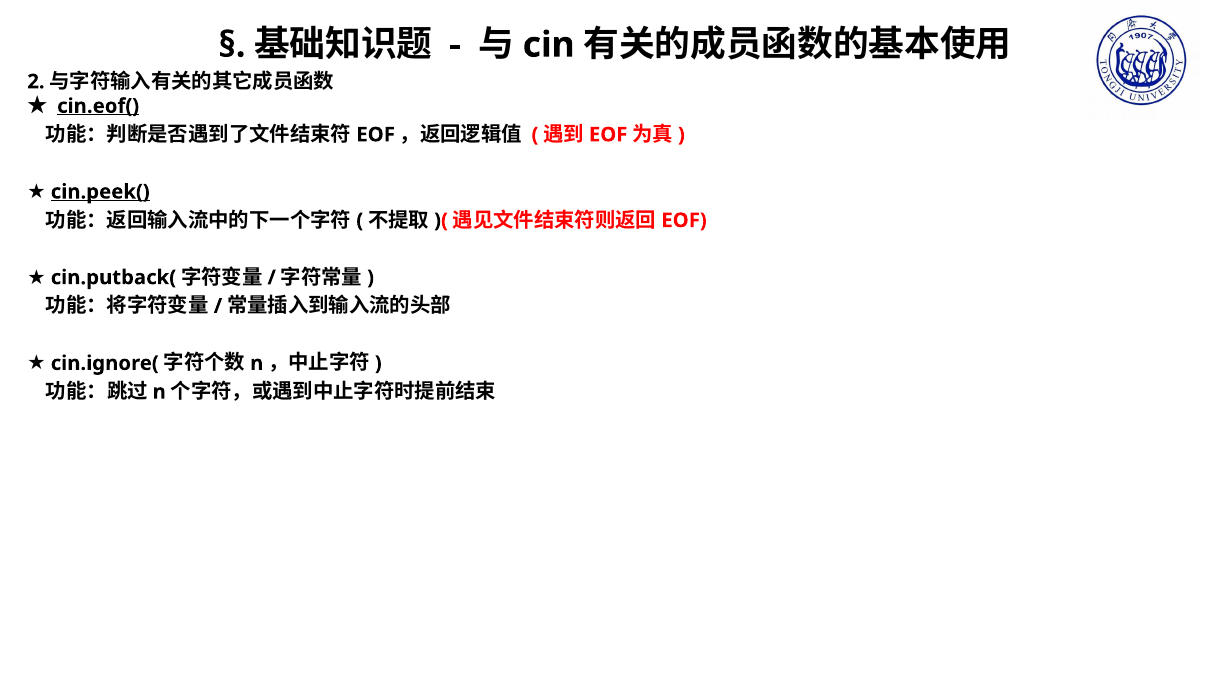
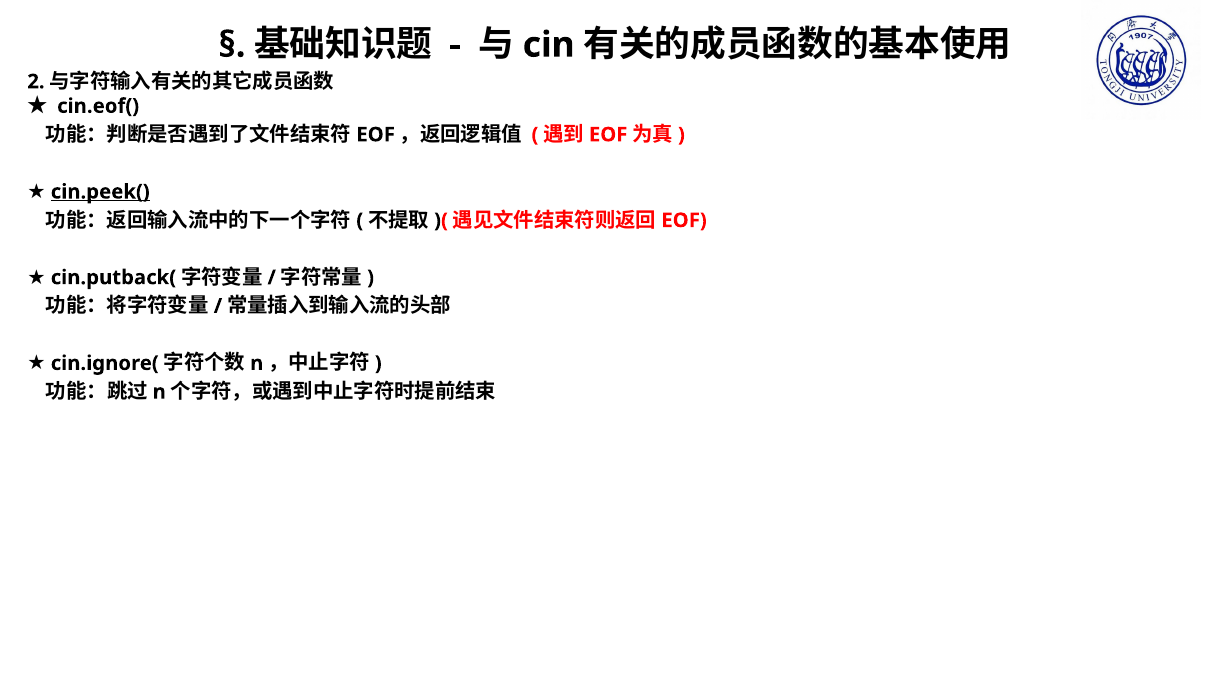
cin.eof( underline: present -> none
